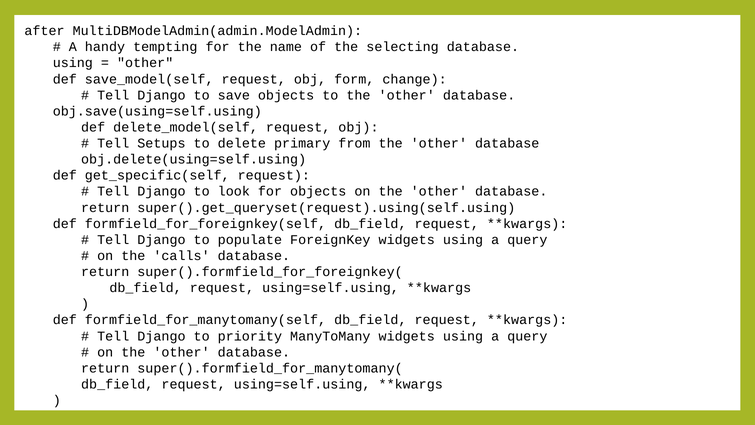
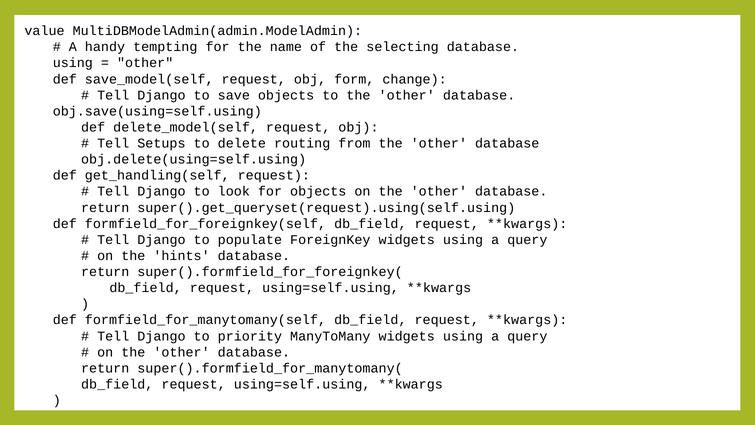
after: after -> value
primary: primary -> routing
get_specific(self: get_specific(self -> get_handling(self
calls: calls -> hints
